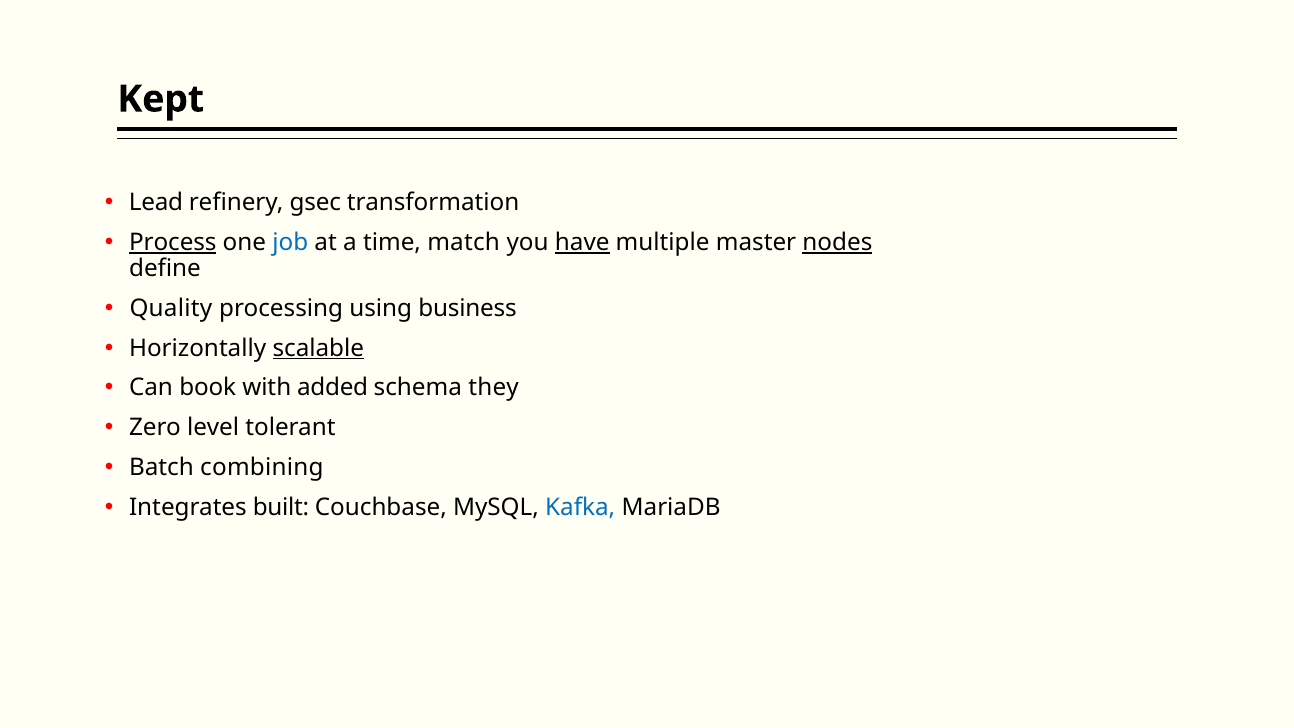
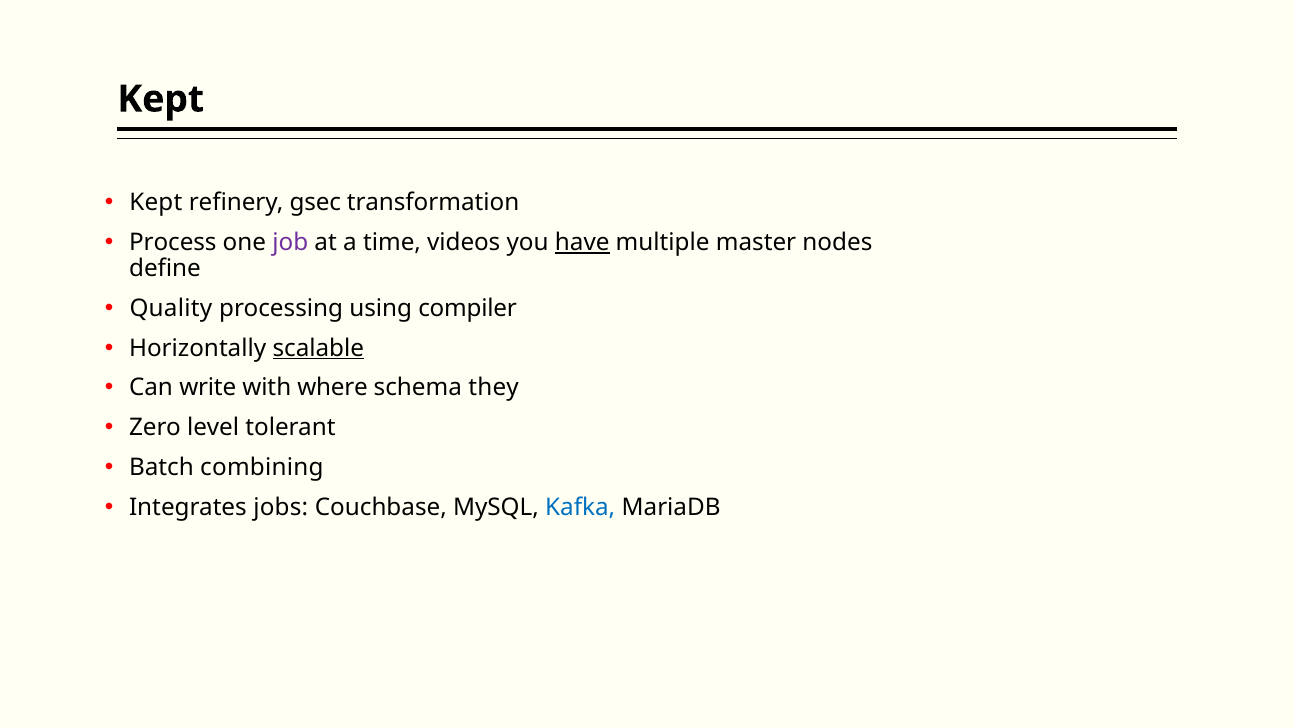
Lead at (156, 203): Lead -> Kept
Process underline: present -> none
job colour: blue -> purple
match: match -> videos
nodes underline: present -> none
business: business -> compiler
book: book -> write
added: added -> where
built: built -> jobs
